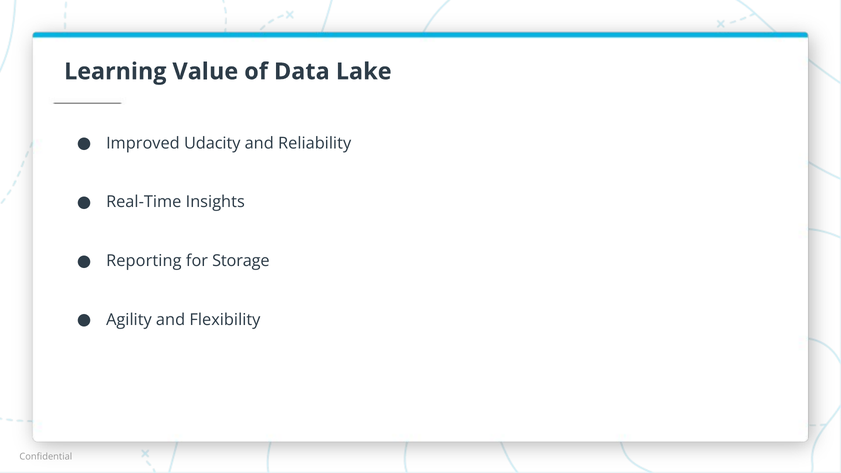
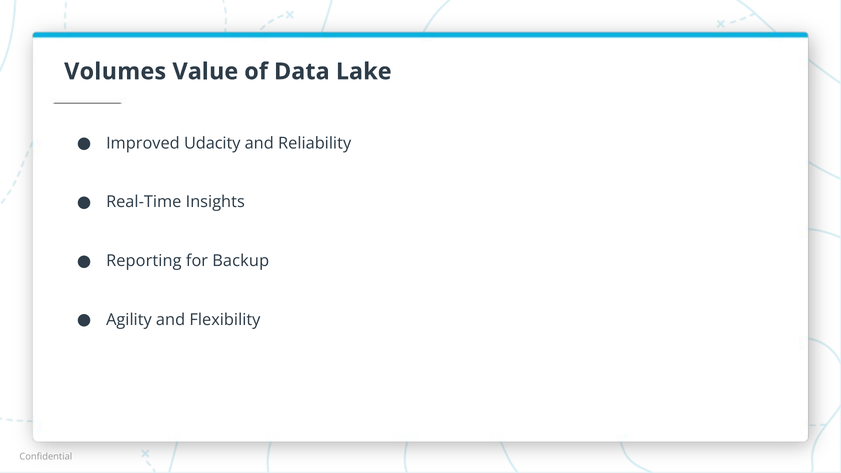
Learning: Learning -> Volumes
Storage: Storage -> Backup
